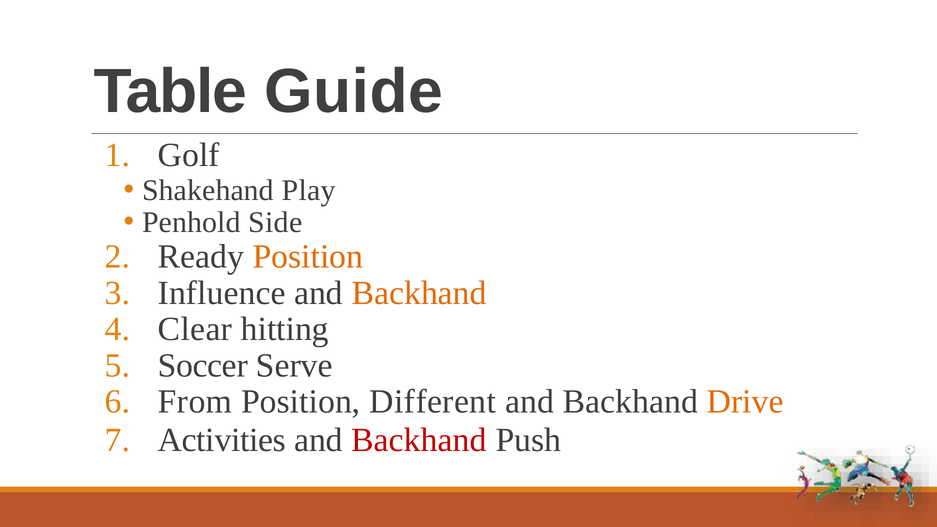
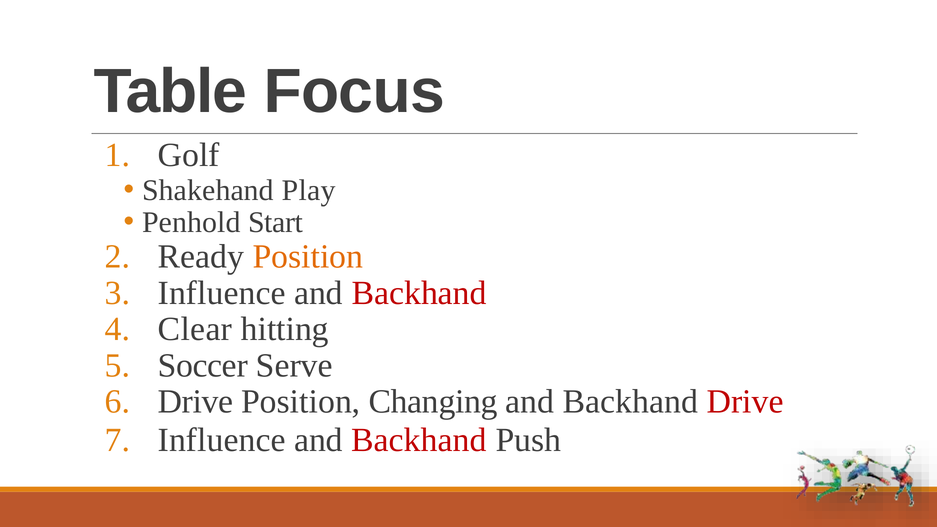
Guide: Guide -> Focus
Side: Side -> Start
Backhand at (419, 293) colour: orange -> red
From at (195, 402): From -> Drive
Different: Different -> Changing
Drive at (745, 402) colour: orange -> red
Activities at (222, 440): Activities -> Influence
